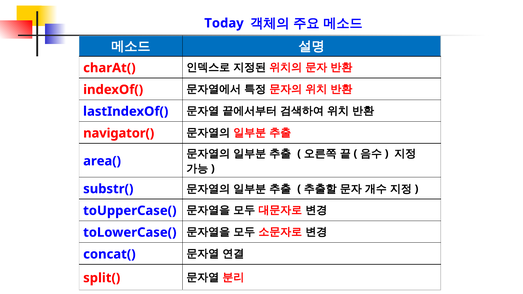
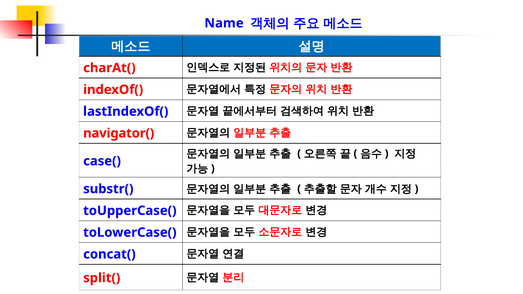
Today: Today -> Name
area(: area( -> case(
